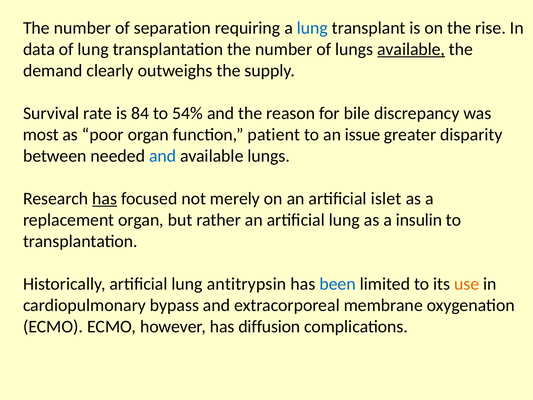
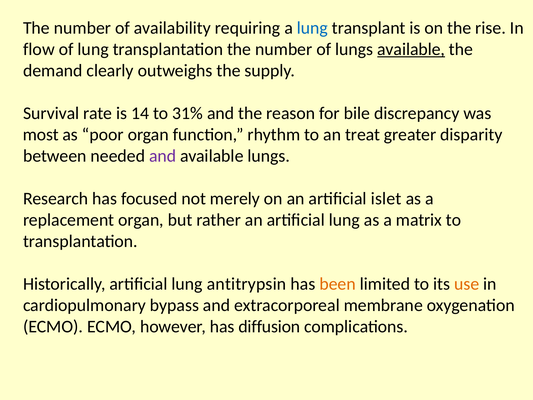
separation: separation -> availability
data: data -> flow
84: 84 -> 14
54%: 54% -> 31%
patient: patient -> rhythm
issue: issue -> treat
and at (163, 156) colour: blue -> purple
has at (105, 198) underline: present -> none
insulin: insulin -> matrix
been colour: blue -> orange
